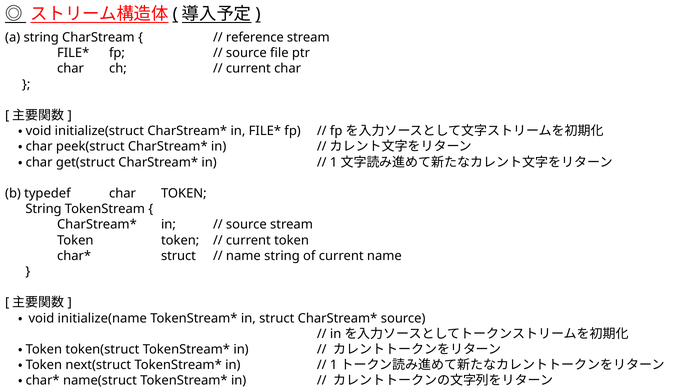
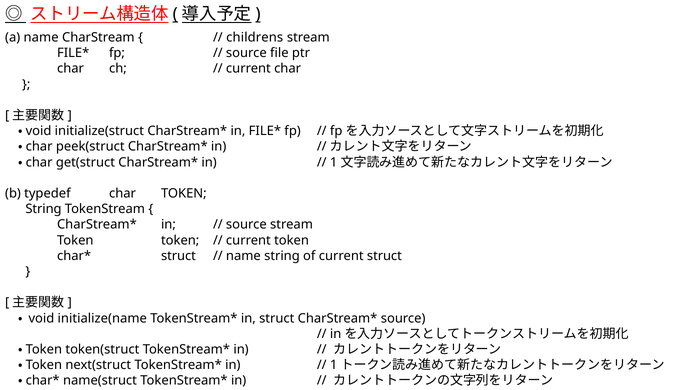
a string: string -> name
reference: reference -> childrens
current name: name -> struct
